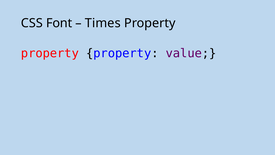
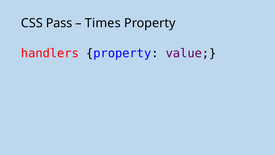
Font: Font -> Pass
property at (50, 53): property -> handlers
